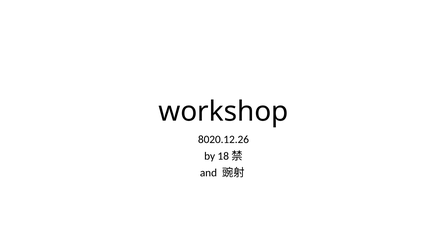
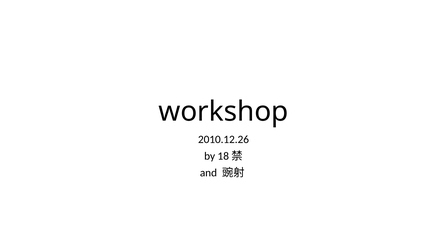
8020.12.26: 8020.12.26 -> 2010.12.26
